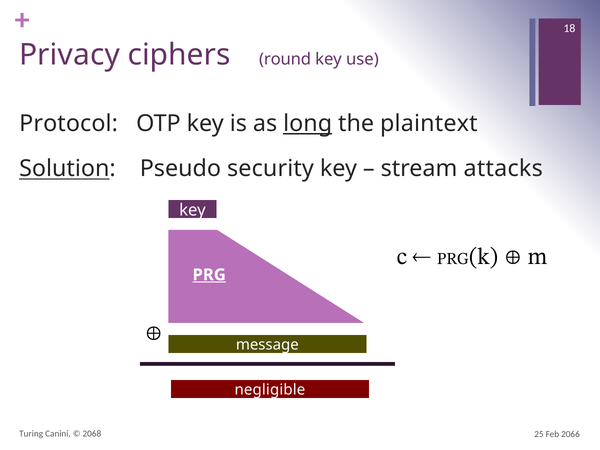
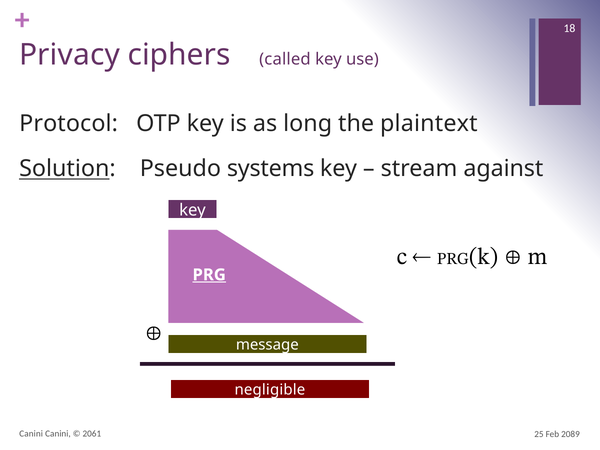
round: round -> called
long underline: present -> none
security: security -> systems
attacks: attacks -> against
Turing at (31, 434): Turing -> Canini
2068: 2068 -> 2061
2066: 2066 -> 2089
